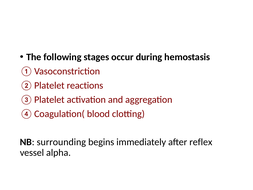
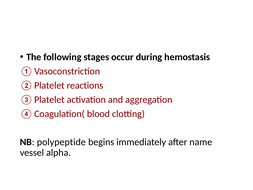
surrounding: surrounding -> polypeptide
reflex: reflex -> name
